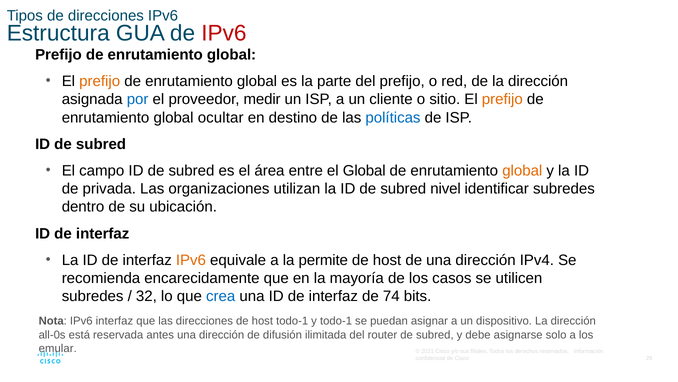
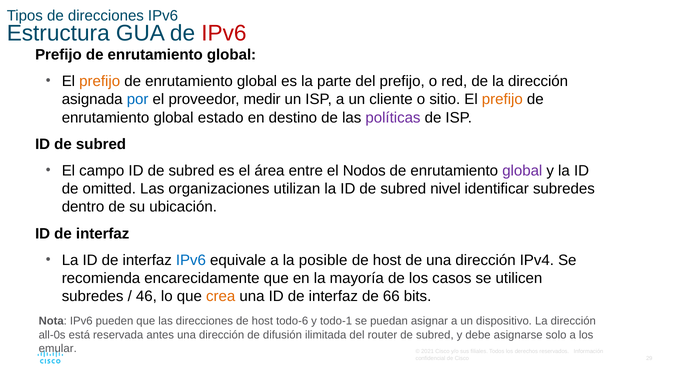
ocultar: ocultar -> estado
políticas colour: blue -> purple
el Global: Global -> Nodos
global at (522, 171) colour: orange -> purple
privada: privada -> omitted
IPv6 at (191, 260) colour: orange -> blue
permite: permite -> posible
32: 32 -> 46
crea colour: blue -> orange
74: 74 -> 66
IPv6 interfaz: interfaz -> pueden
host todo-1: todo-1 -> todo-6
